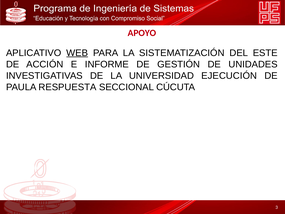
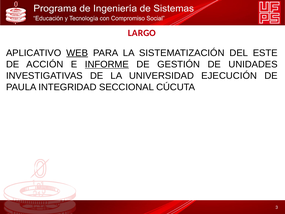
APOYO: APOYO -> LARGO
INFORME underline: none -> present
RESPUESTA: RESPUESTA -> INTEGRIDAD
